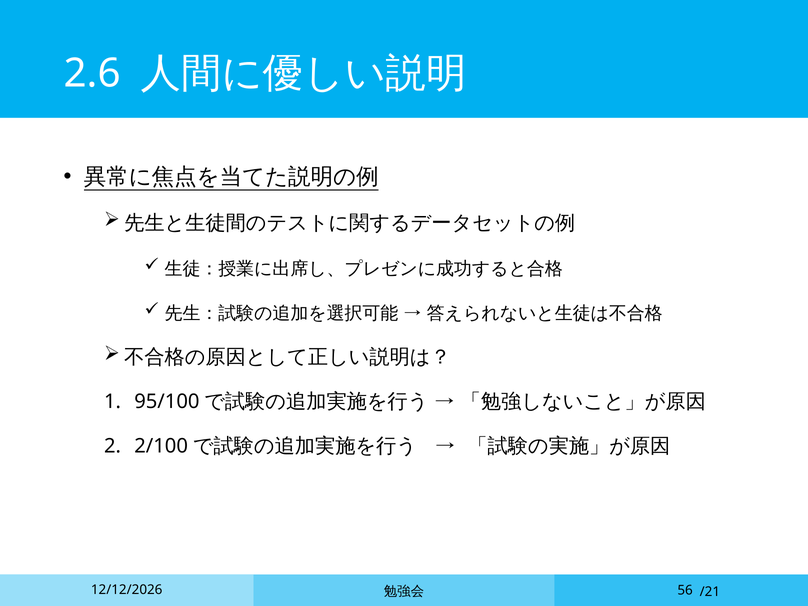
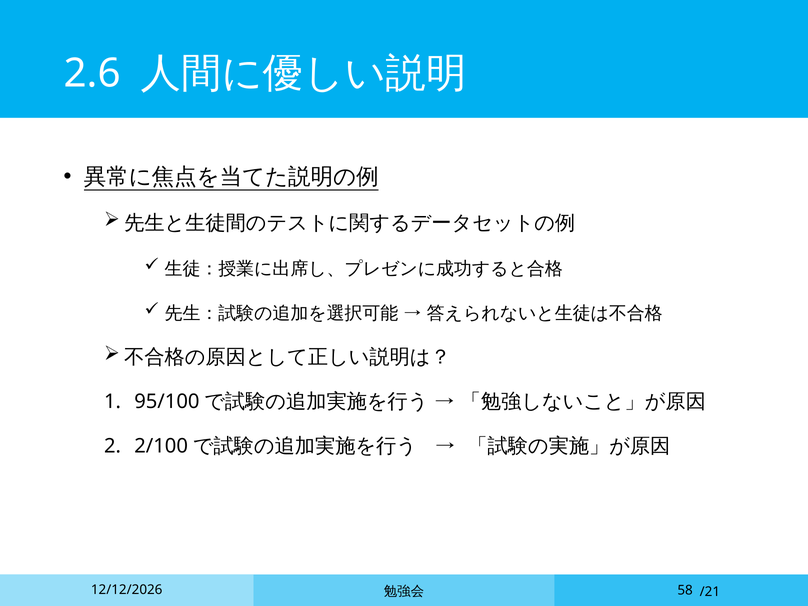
56: 56 -> 58
